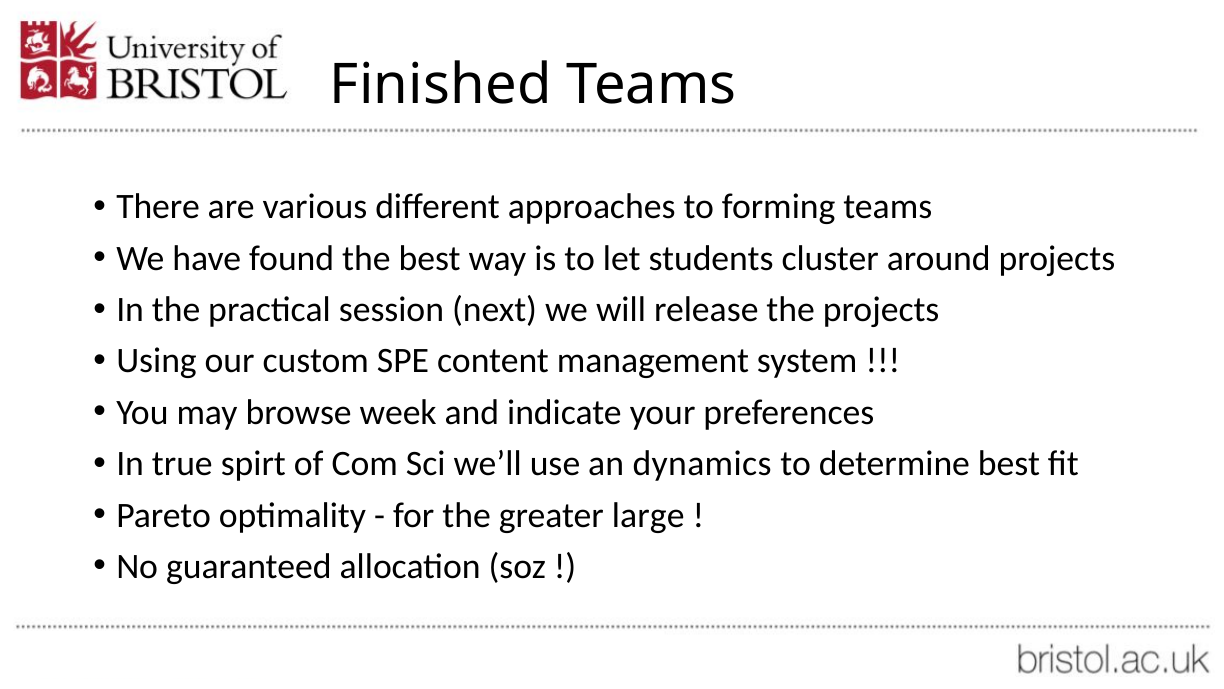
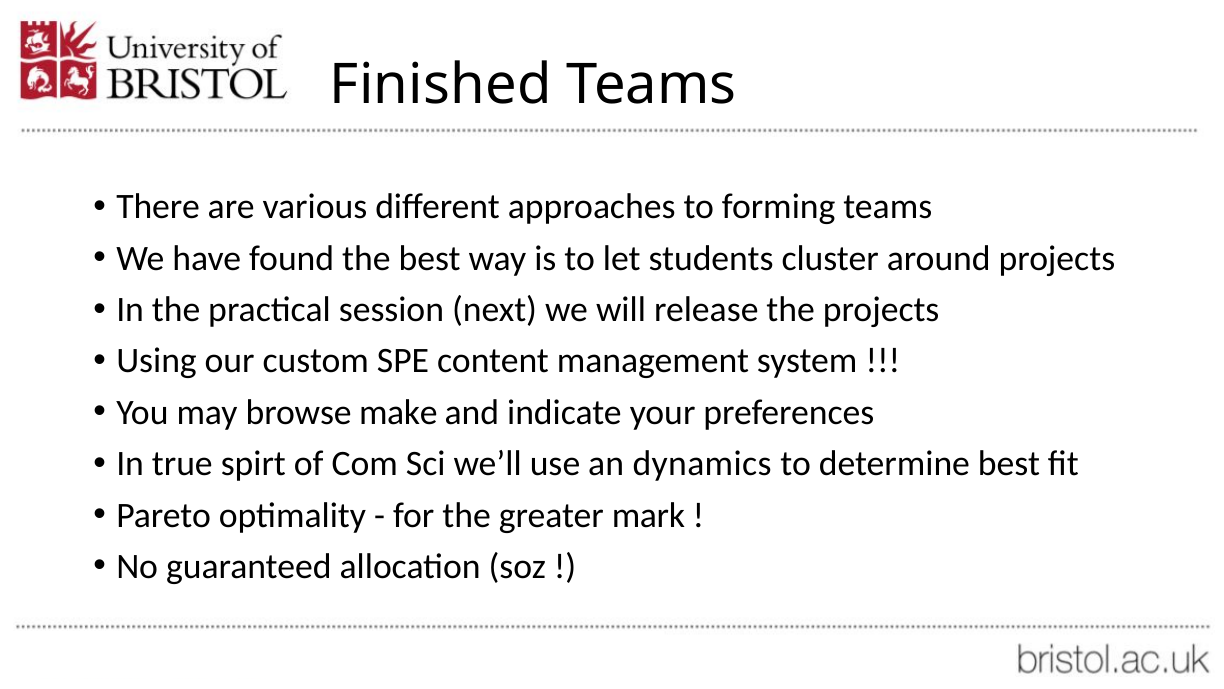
week: week -> make
large: large -> mark
